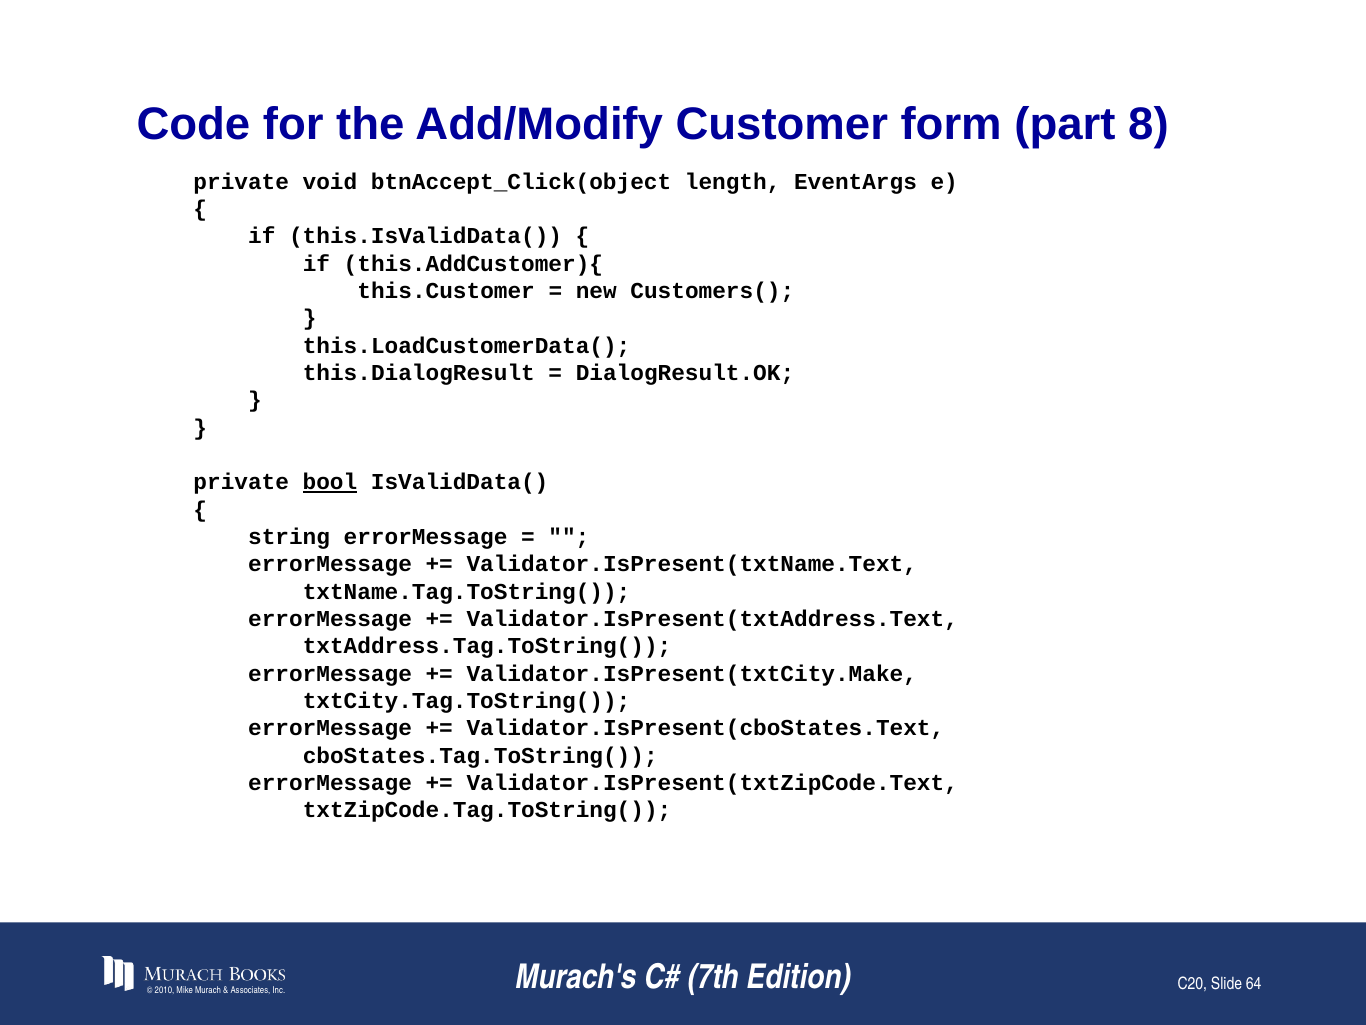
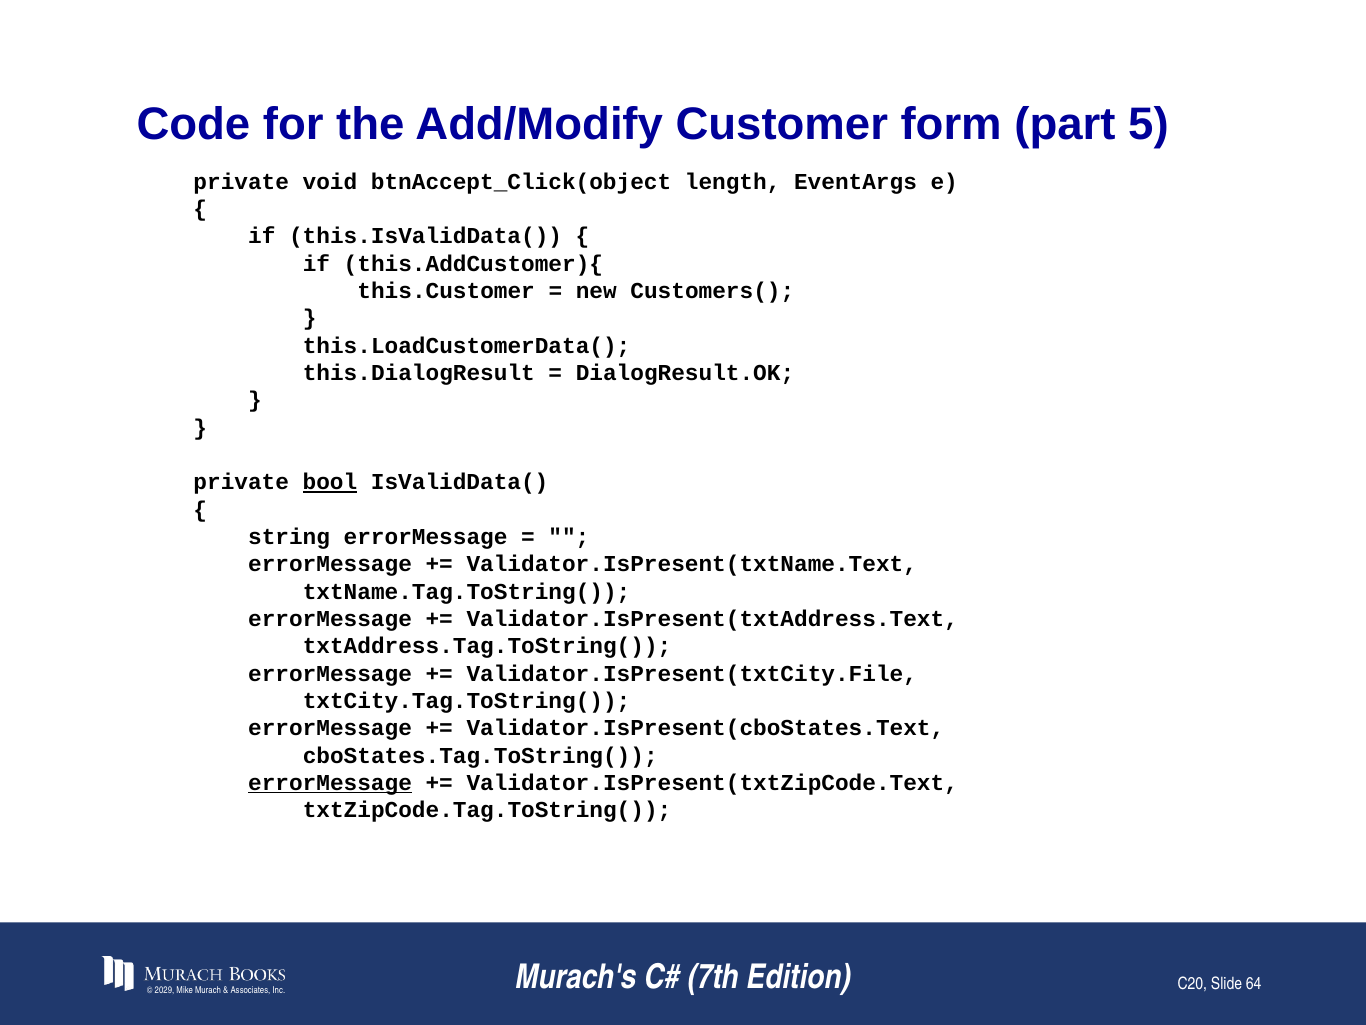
8: 8 -> 5
Validator.IsPresent(txtCity.Make: Validator.IsPresent(txtCity.Make -> Validator.IsPresent(txtCity.File
errorMessage at (330, 782) underline: none -> present
2010: 2010 -> 2029
